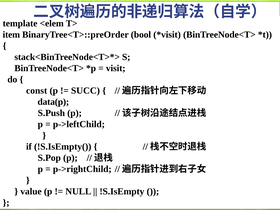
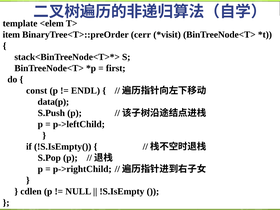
bool: bool -> cerr
visit: visit -> first
SUCC: SUCC -> ENDL
value: value -> cdlen
